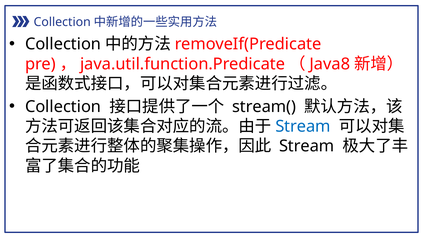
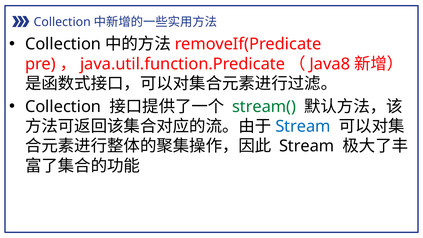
stream( colour: black -> green
